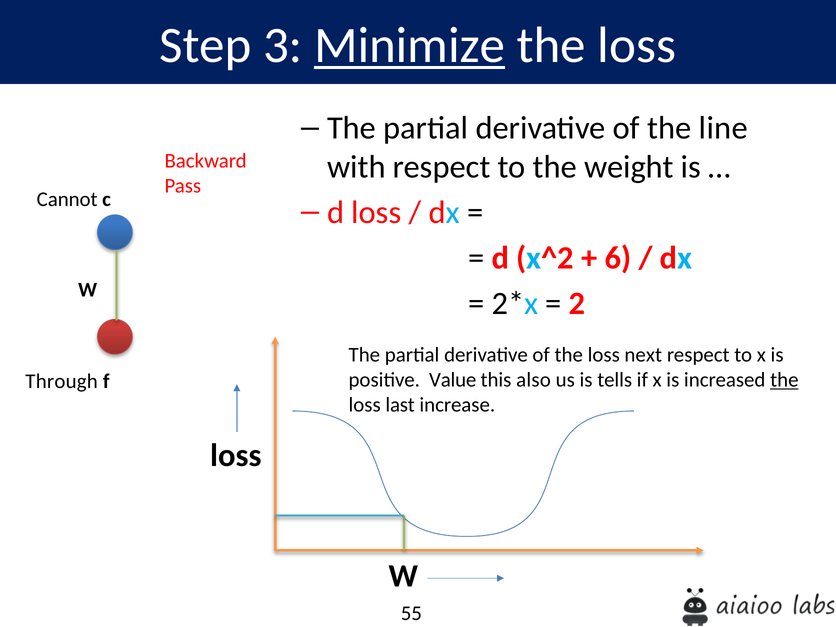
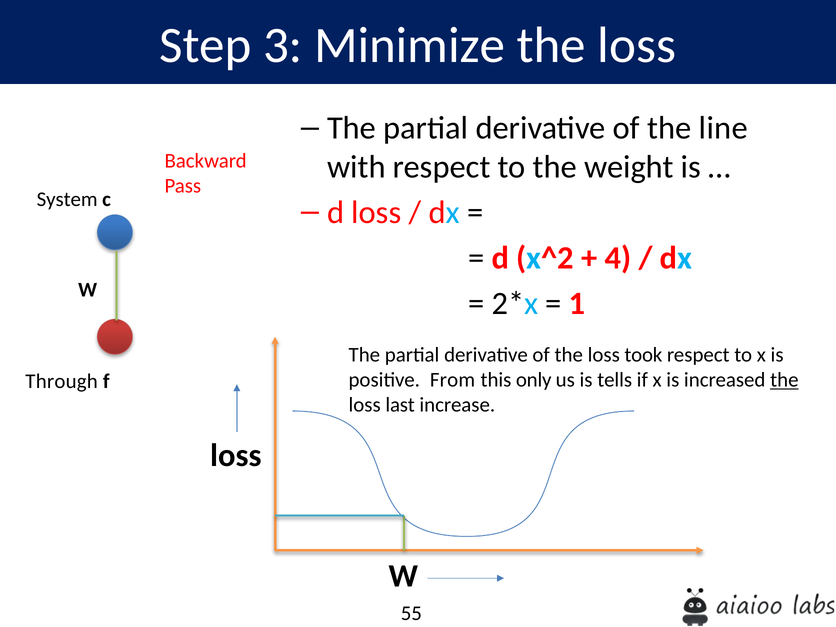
Minimize underline: present -> none
Cannot: Cannot -> System
6: 6 -> 4
2: 2 -> 1
next: next -> took
Value: Value -> From
also: also -> only
